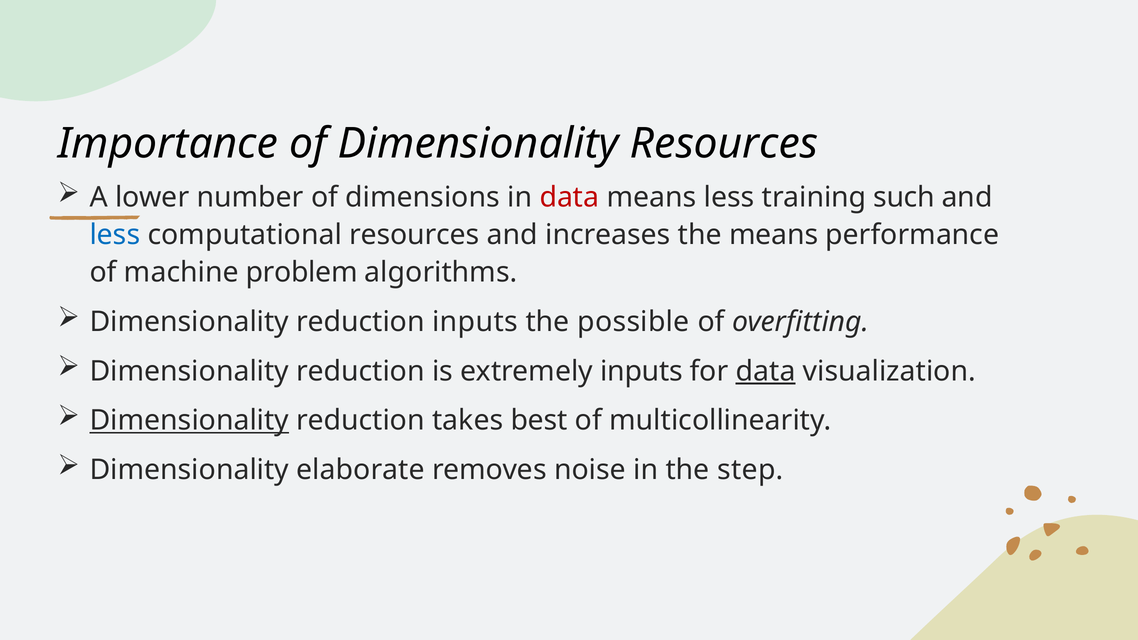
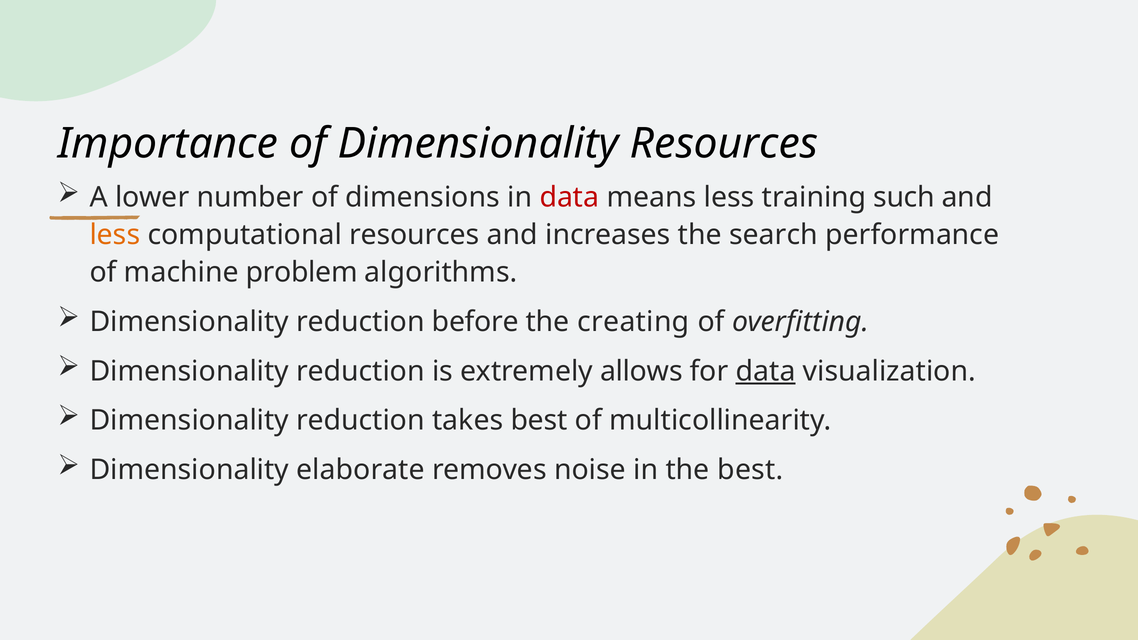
less at (115, 235) colour: blue -> orange
the means: means -> search
reduction inputs: inputs -> before
possible: possible -> creating
extremely inputs: inputs -> allows
Dimensionality at (189, 421) underline: present -> none
the step: step -> best
